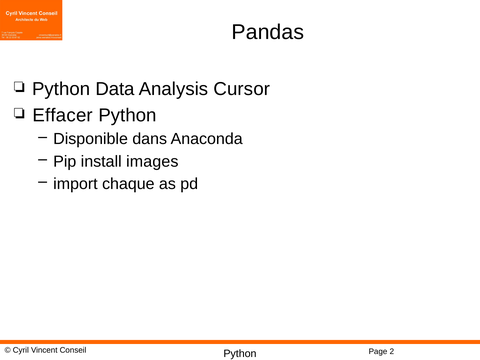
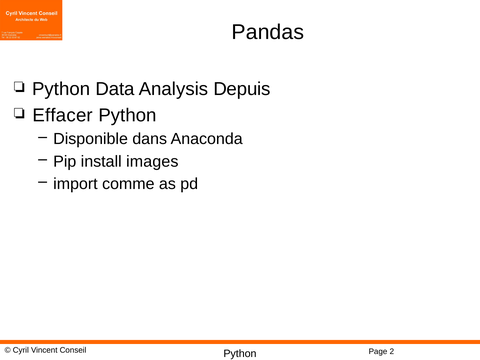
Cursor: Cursor -> Depuis
chaque: chaque -> comme
